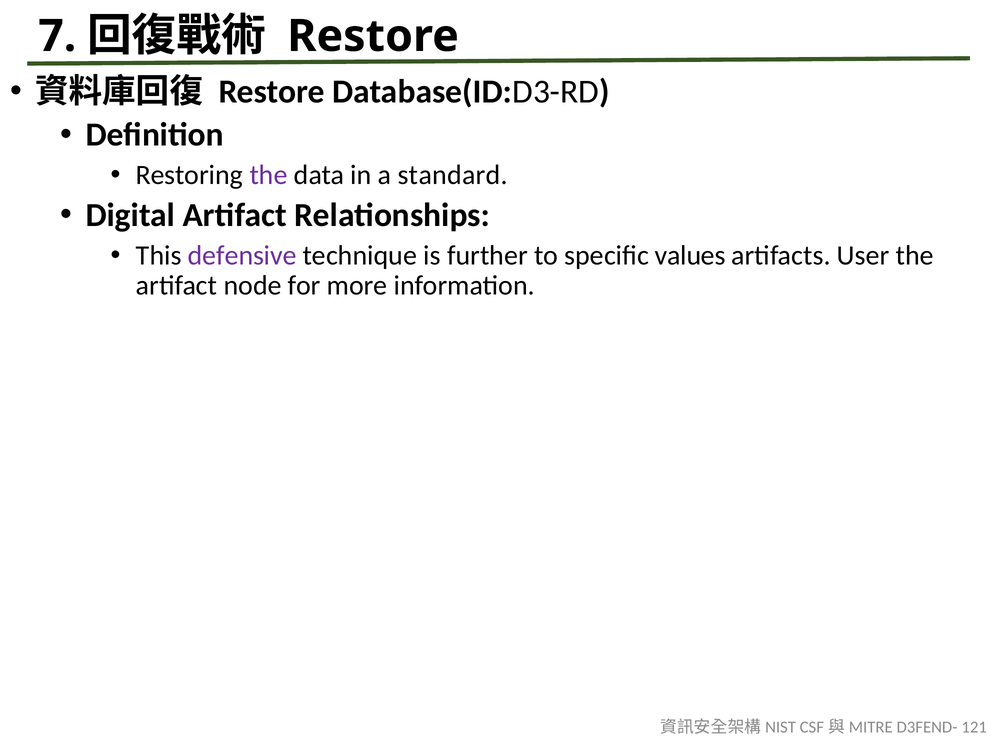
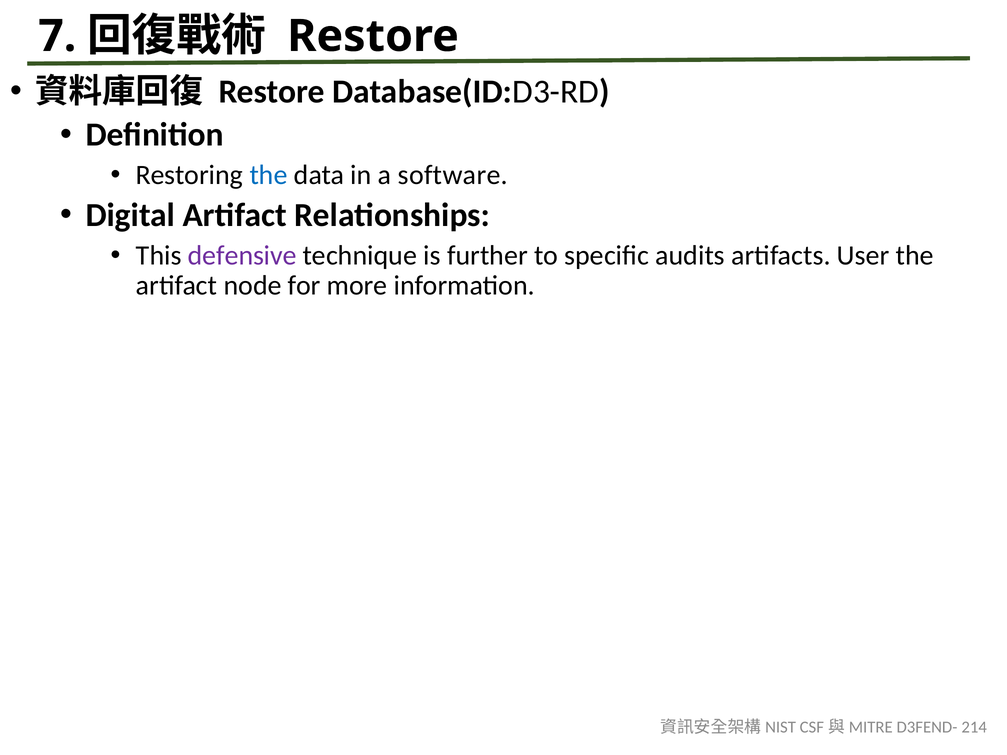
the at (268, 175) colour: purple -> blue
standard: standard -> software
values: values -> audits
121: 121 -> 214
